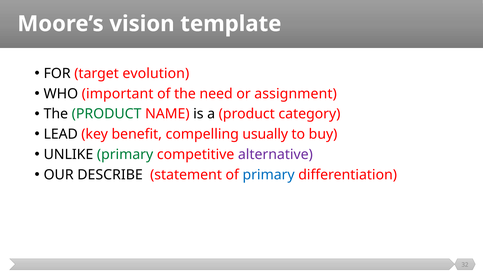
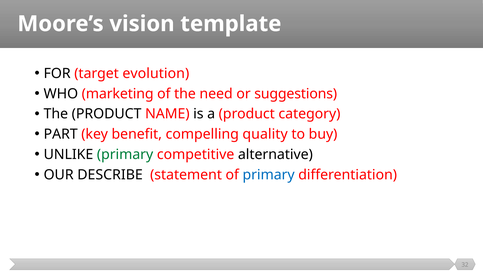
important: important -> marketing
assignment: assignment -> suggestions
PRODUCT at (107, 114) colour: green -> black
LEAD: LEAD -> PART
usually: usually -> quality
alternative colour: purple -> black
